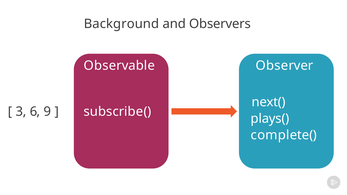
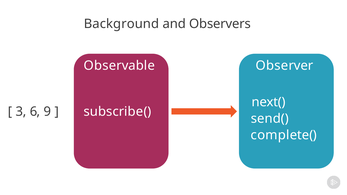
plays(: plays( -> send(
